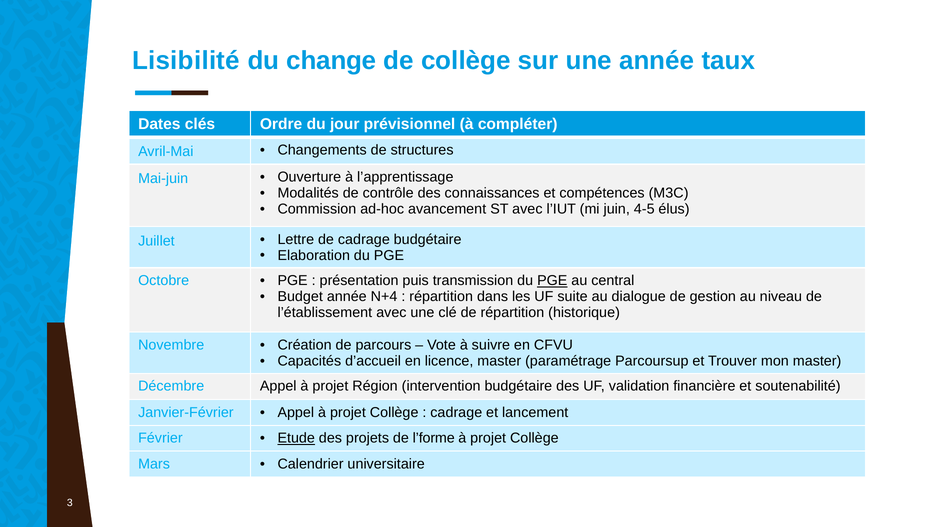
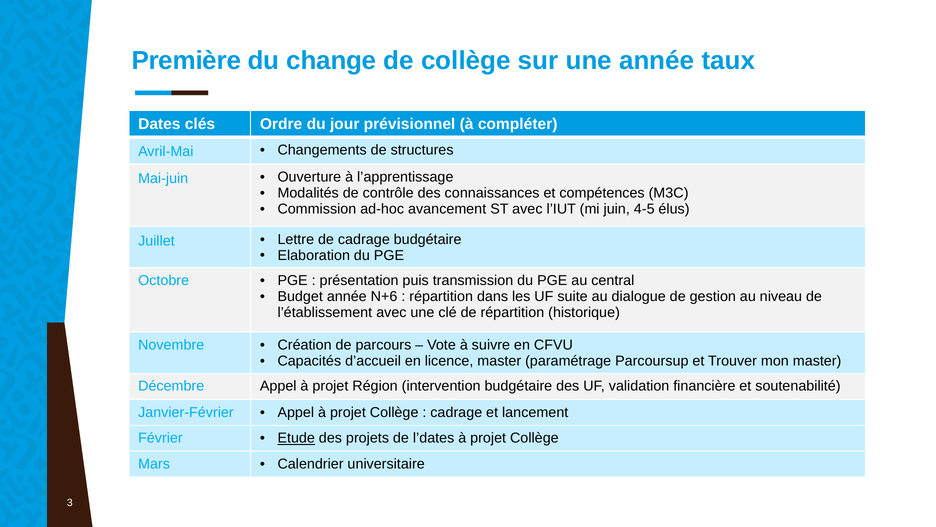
Lisibilité: Lisibilité -> Première
PGE at (552, 280) underline: present -> none
N+4: N+4 -> N+6
l’forme: l’forme -> l’dates
